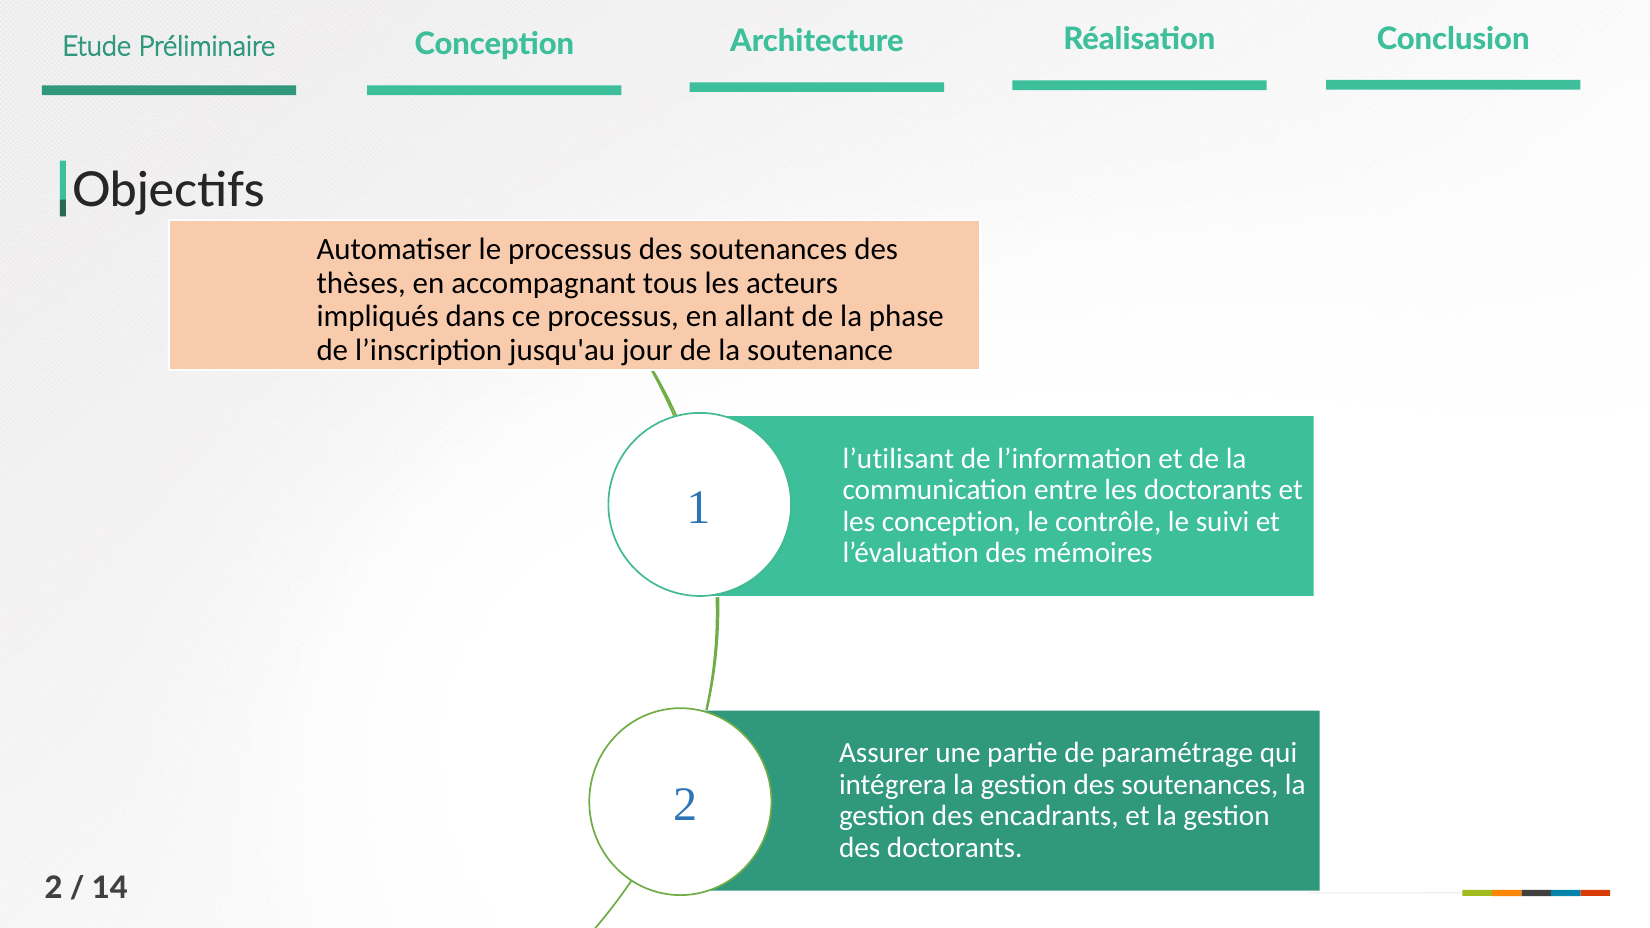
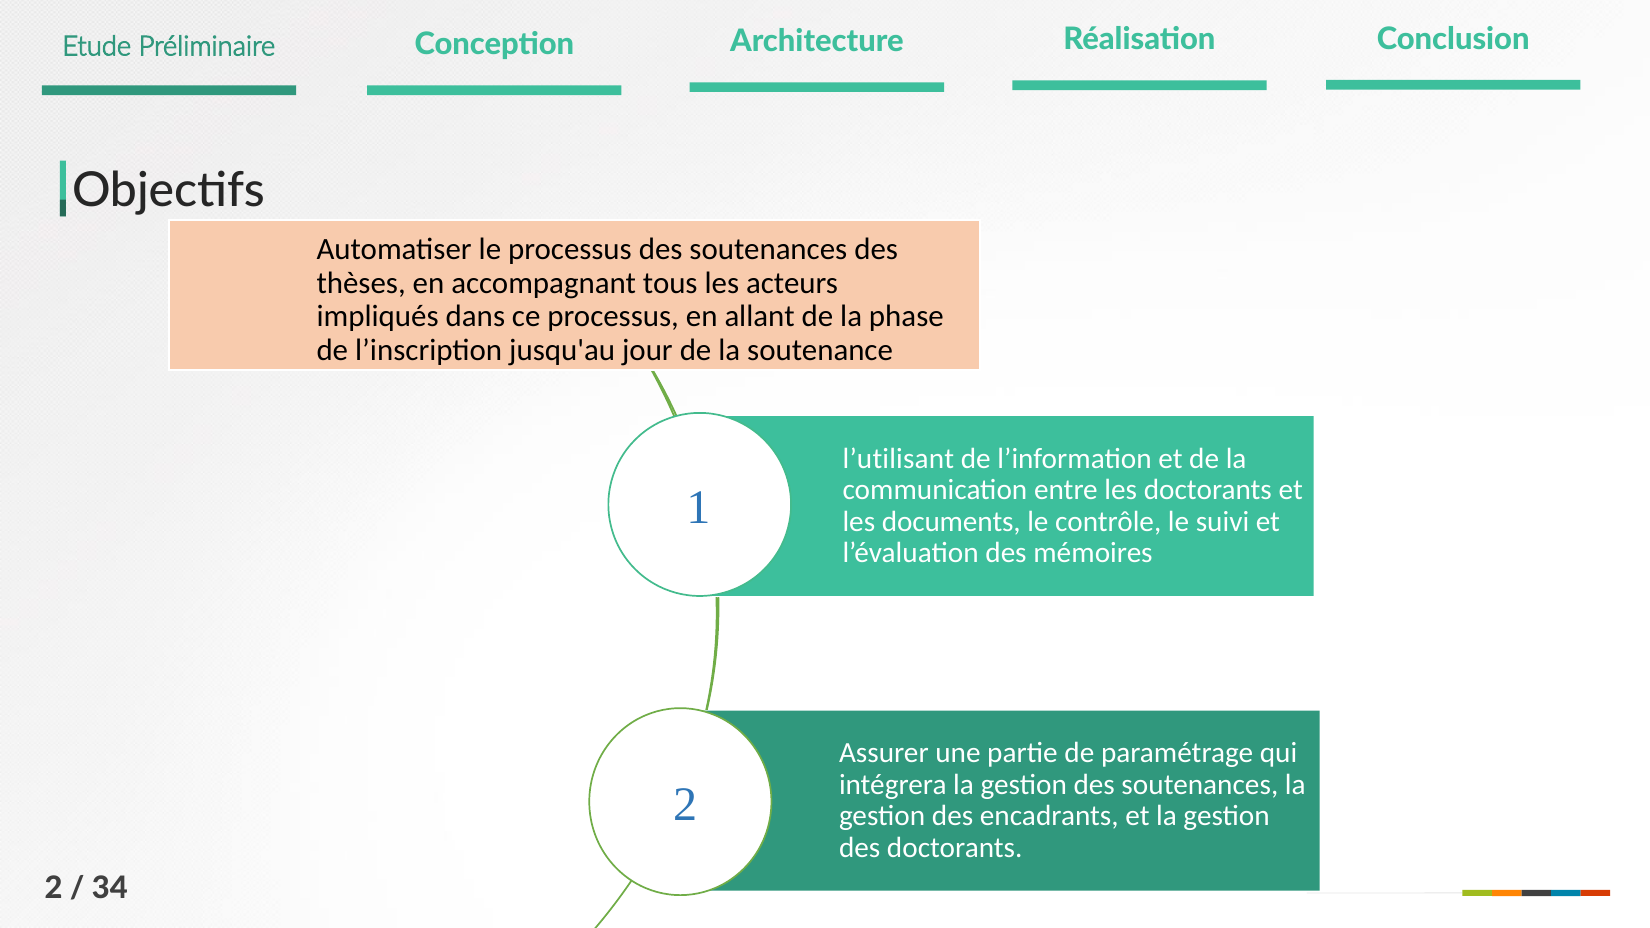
les conception: conception -> documents
14: 14 -> 34
